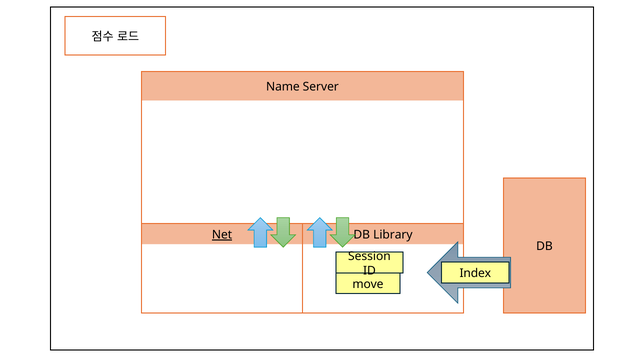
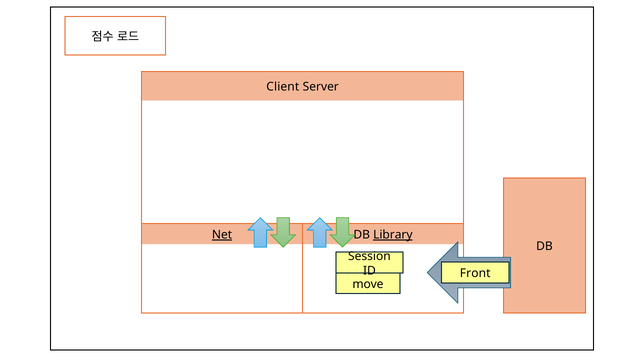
Name: Name -> Client
Library underline: none -> present
Index: Index -> Front
